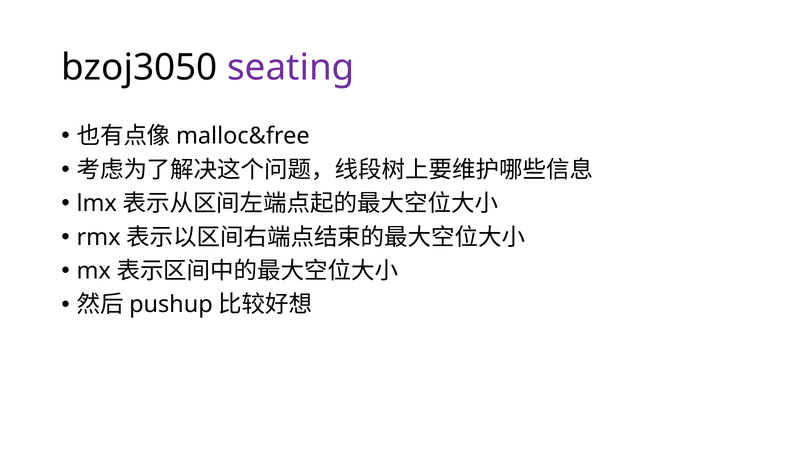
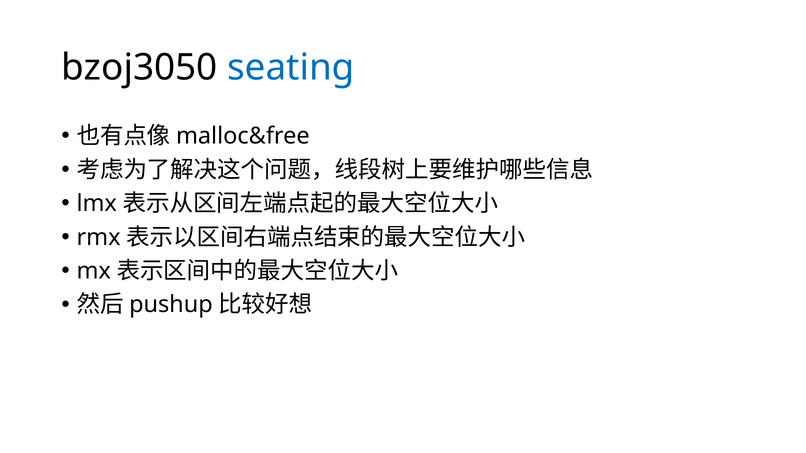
seating colour: purple -> blue
